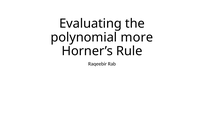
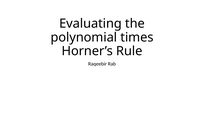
more: more -> times
